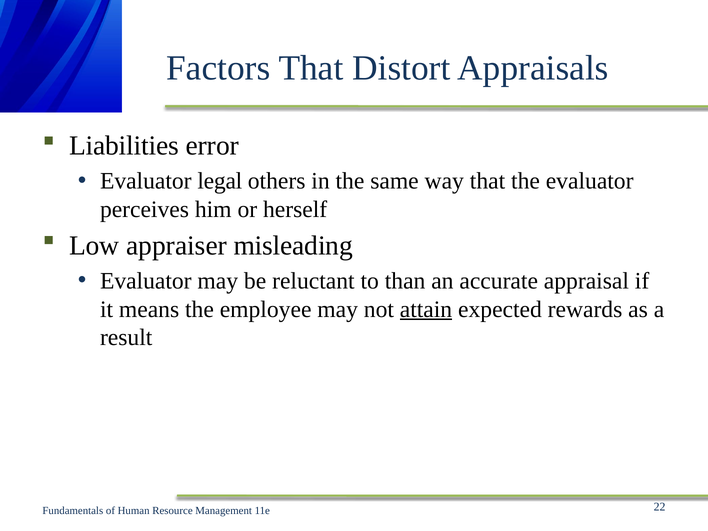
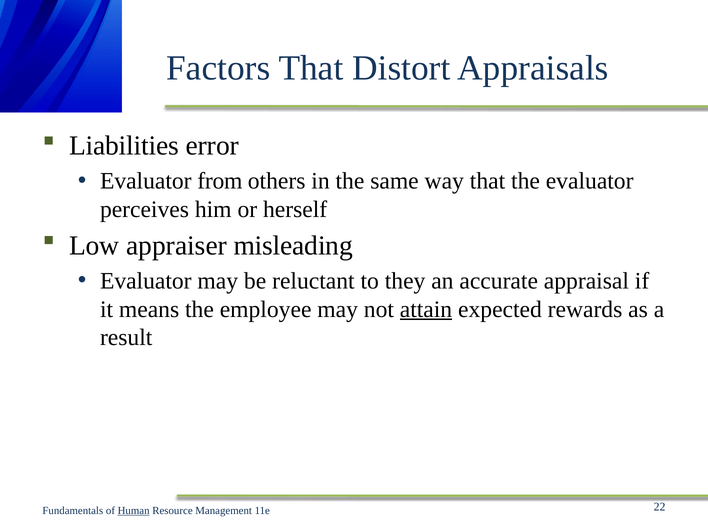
legal: legal -> from
than: than -> they
Human underline: none -> present
